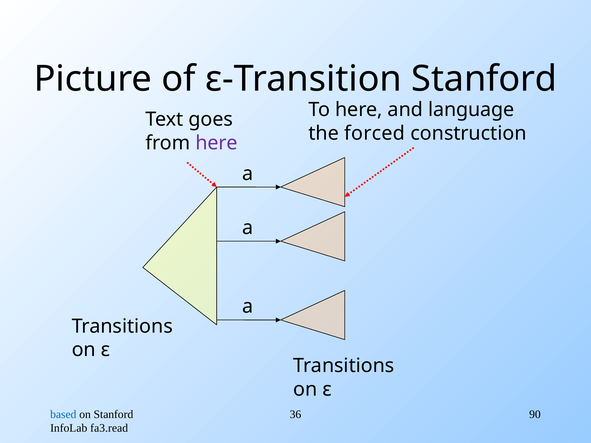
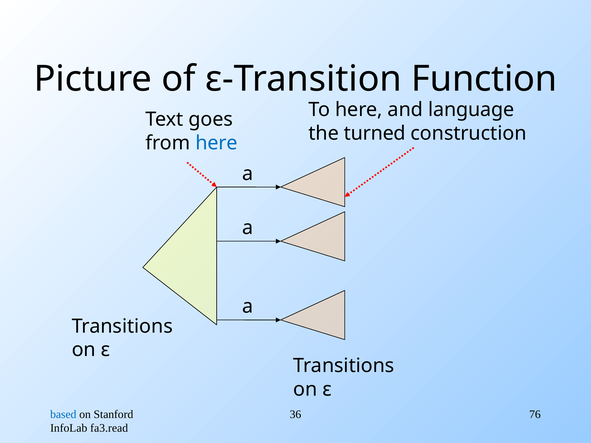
ε-Transition Stanford: Stanford -> Function
forced: forced -> turned
here at (216, 143) colour: purple -> blue
90: 90 -> 76
